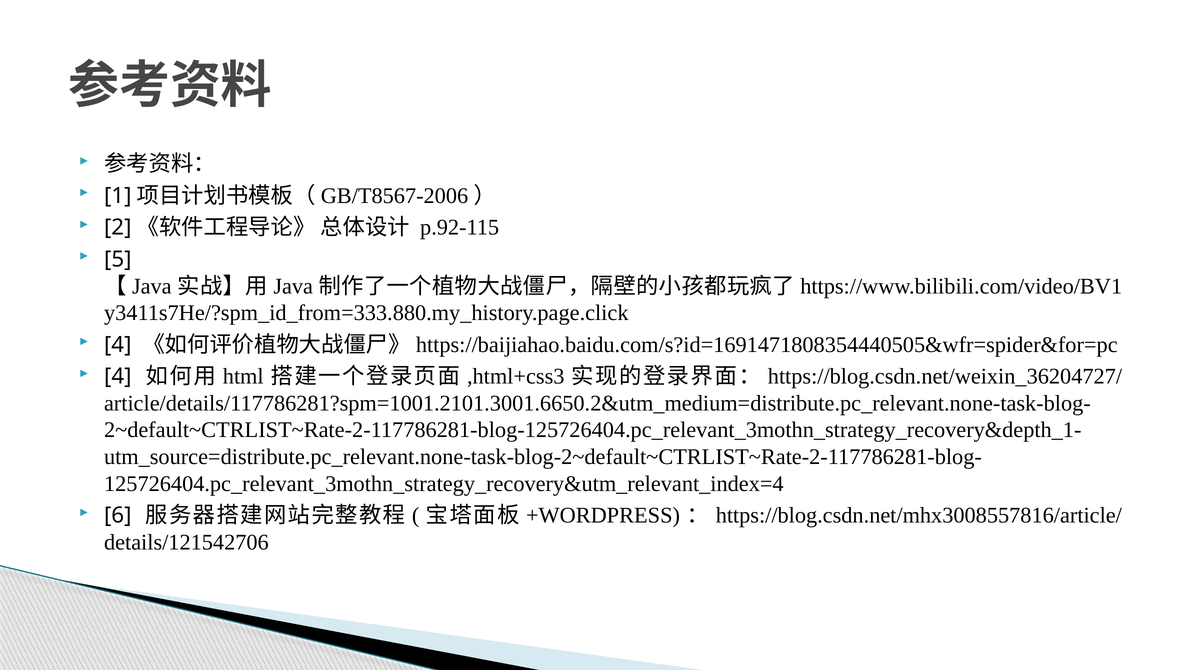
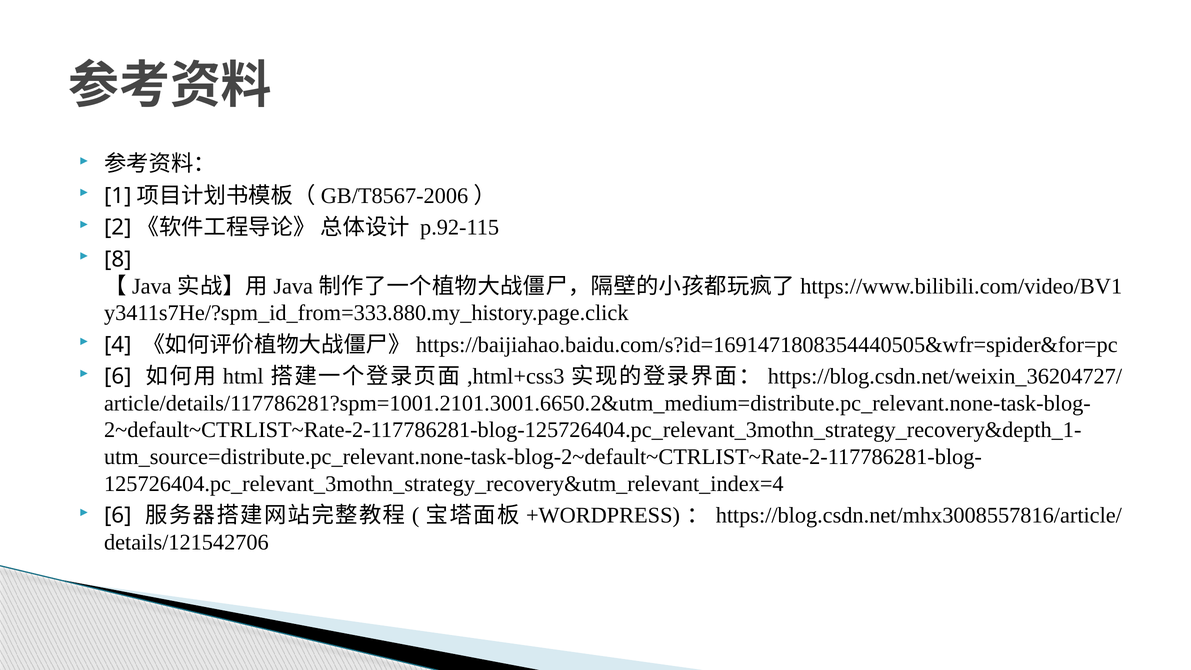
5: 5 -> 8
4 at (118, 376): 4 -> 6
